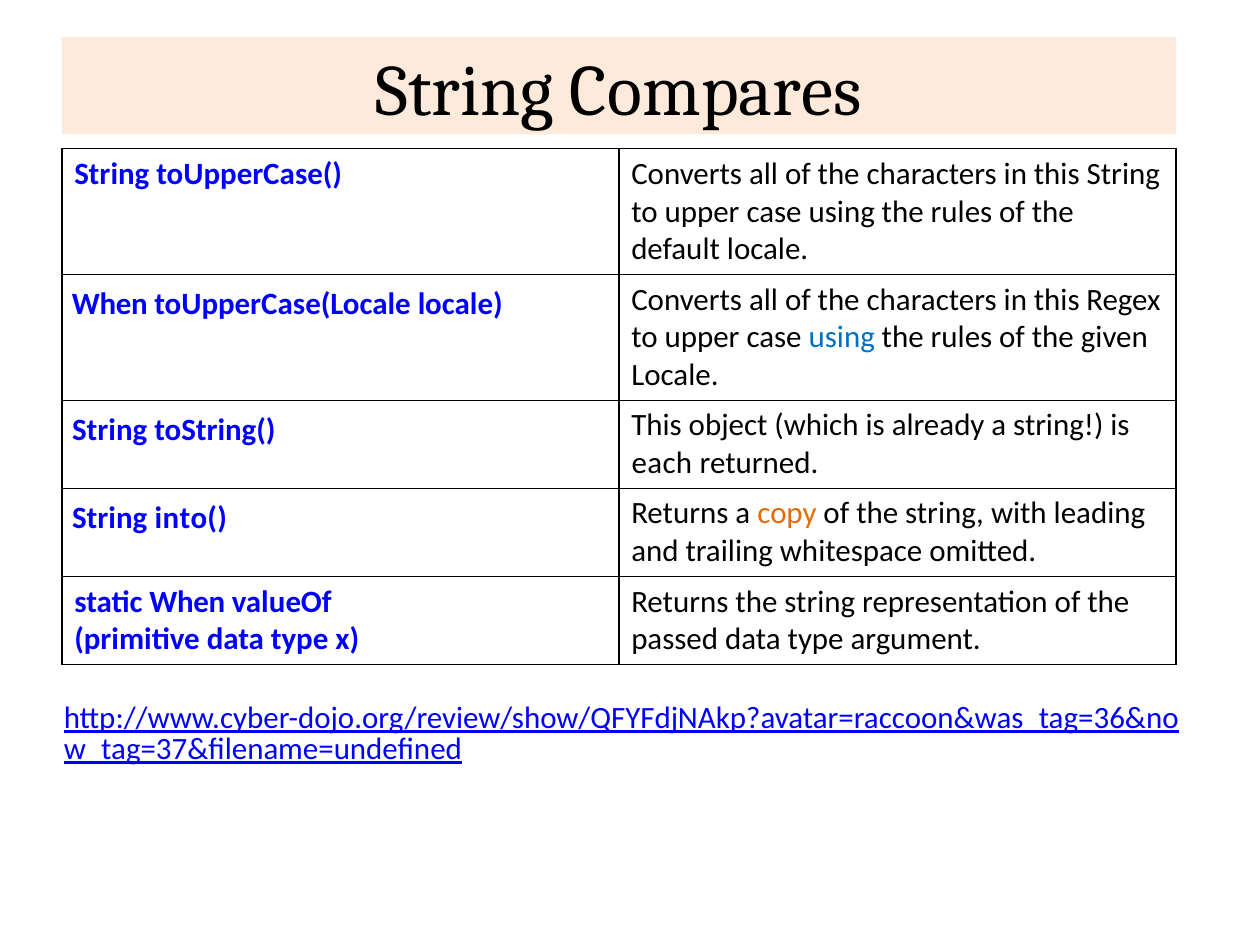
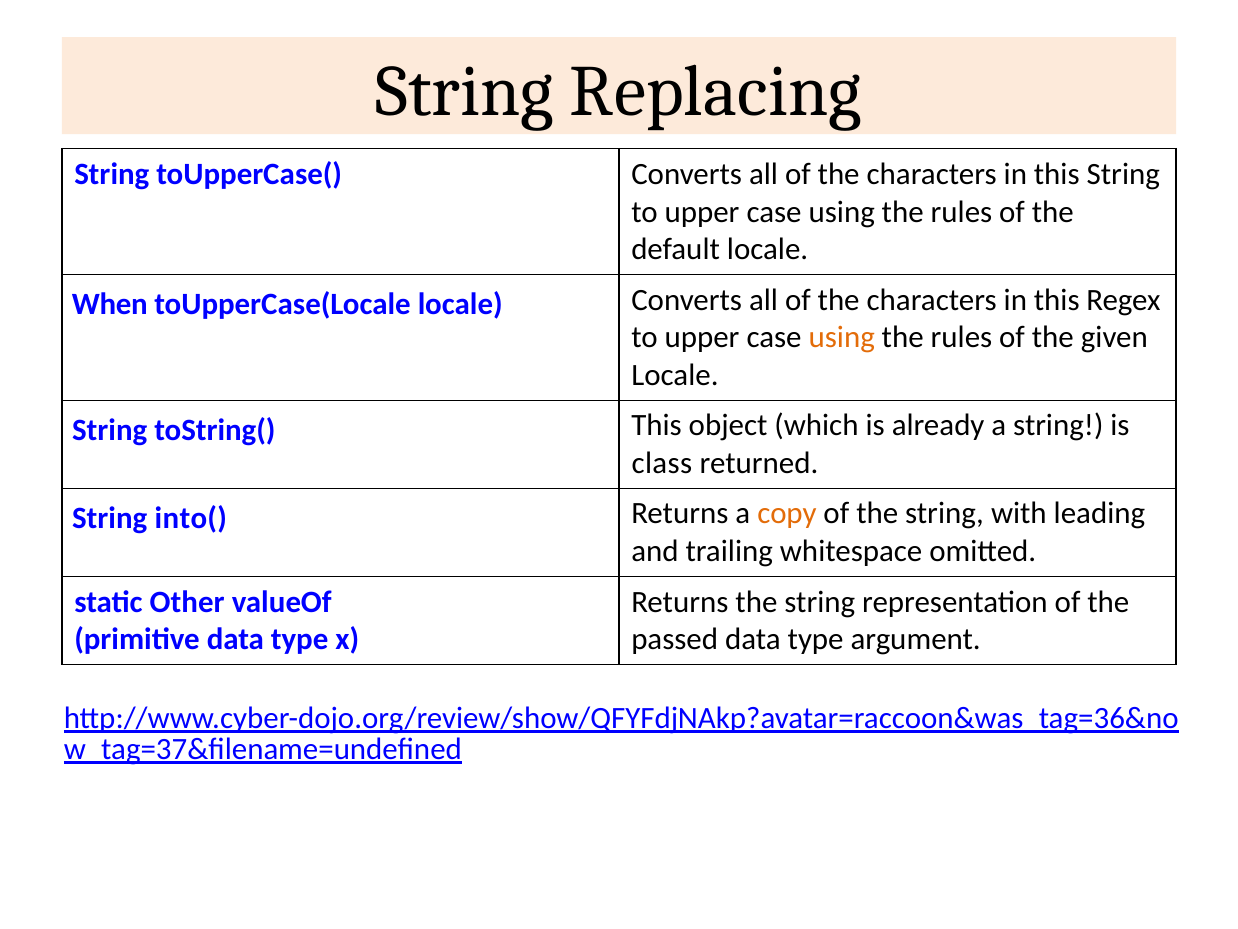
Compares: Compares -> Replacing
using at (842, 338) colour: blue -> orange
each: each -> class
static When: When -> Other
